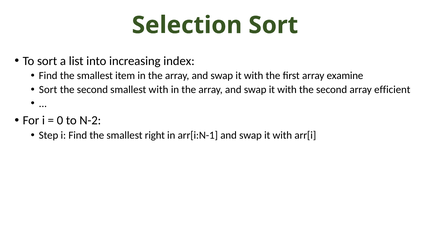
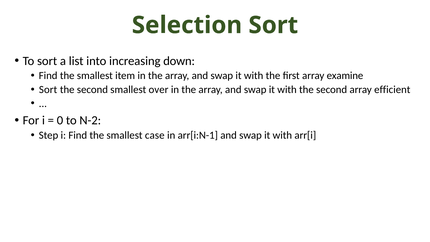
index: index -> down
smallest with: with -> over
right: right -> case
